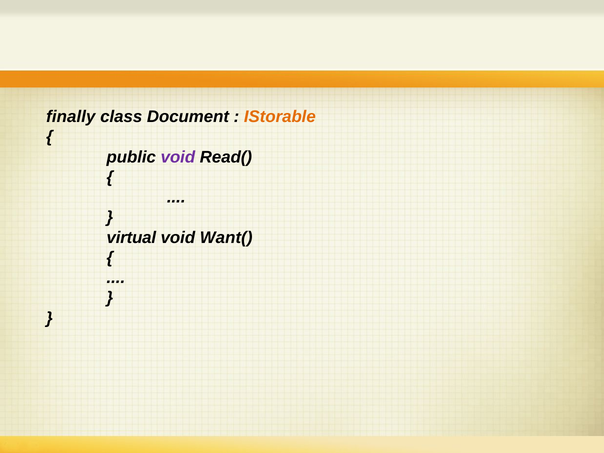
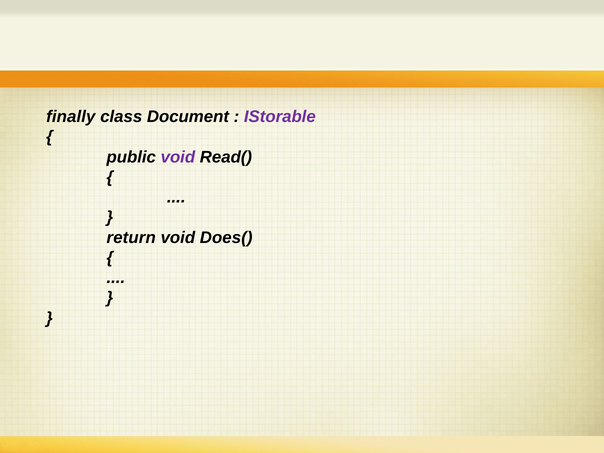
IStorable colour: orange -> purple
virtual: virtual -> return
Want(: Want( -> Does(
